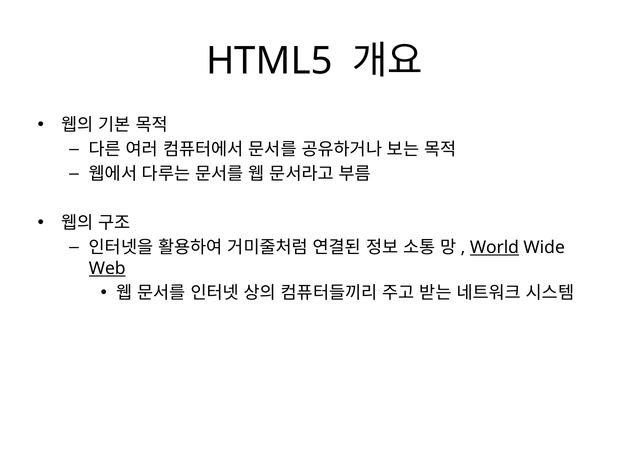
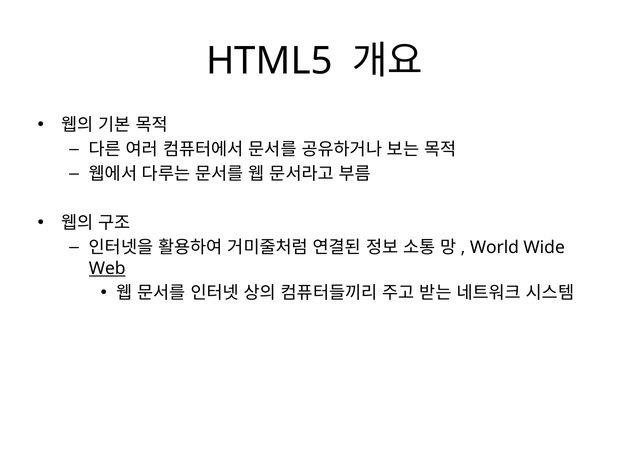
World underline: present -> none
